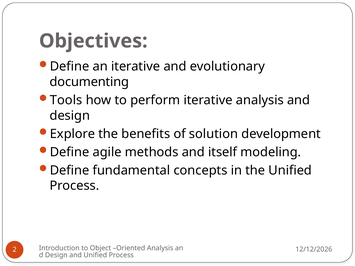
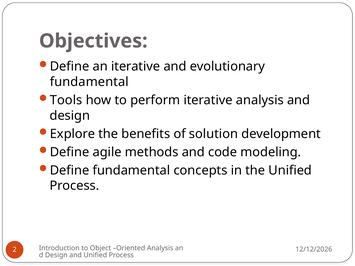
documenting at (89, 82): documenting -> fundamental
itself: itself -> code
